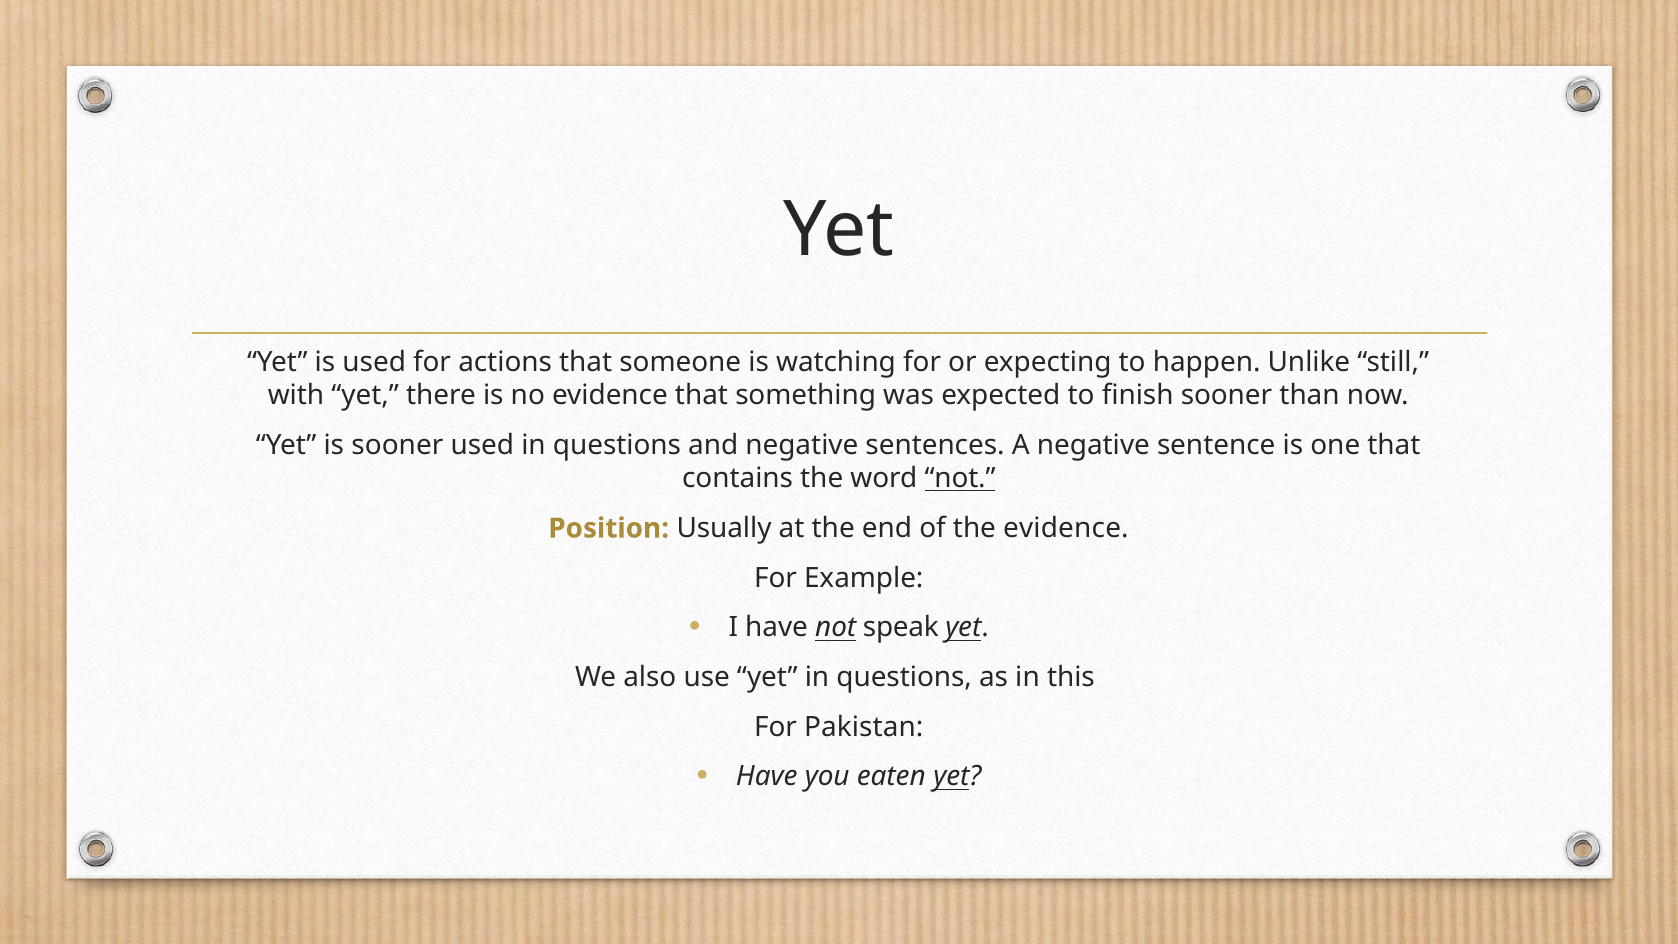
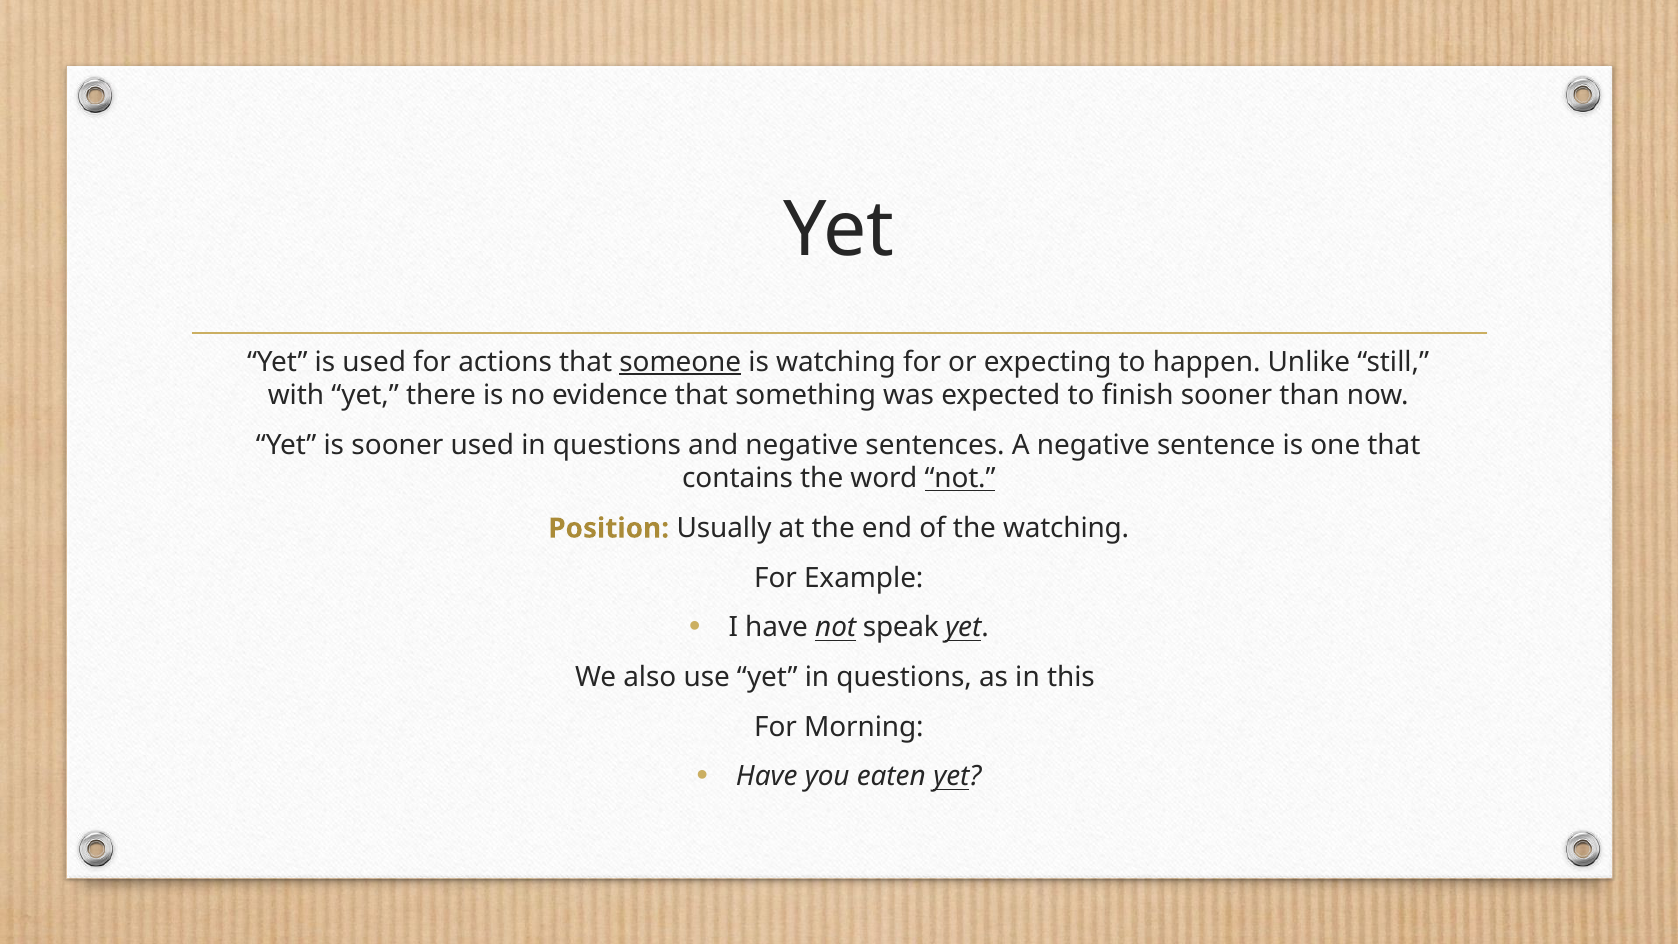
someone underline: none -> present
the evidence: evidence -> watching
Pakistan: Pakistan -> Morning
